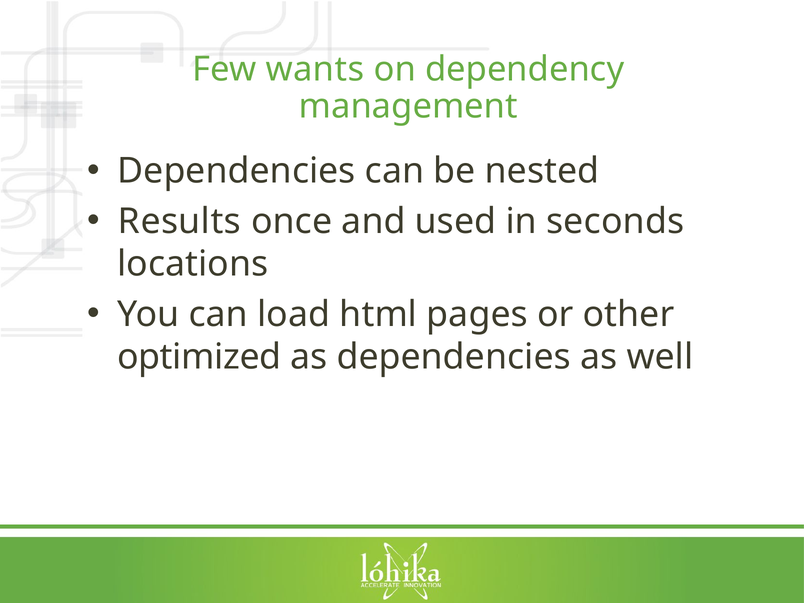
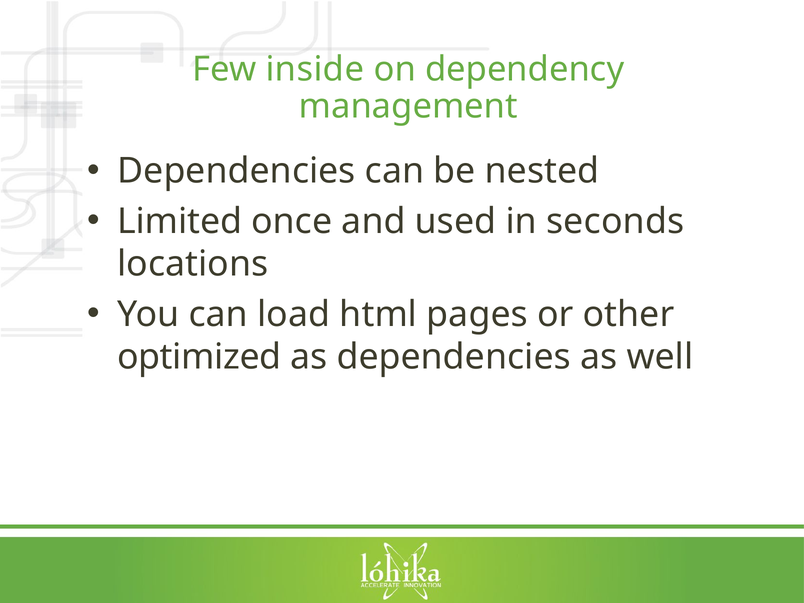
wants: wants -> inside
Results: Results -> Limited
